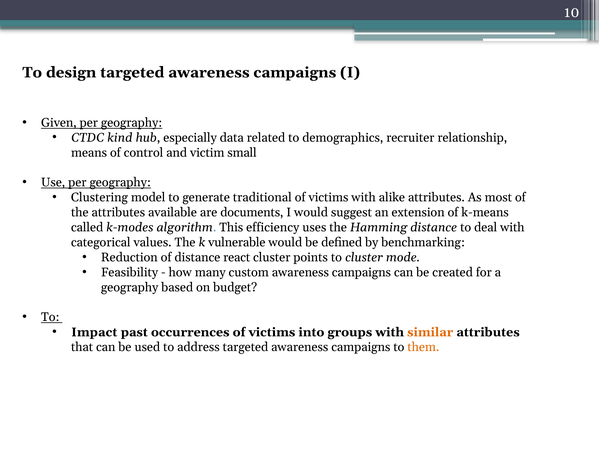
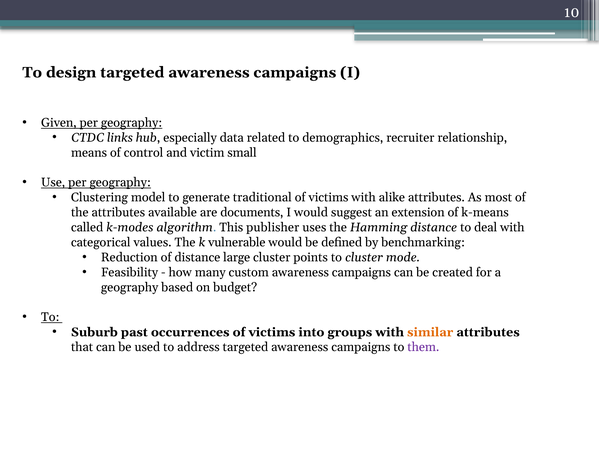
kind: kind -> links
efficiency: efficiency -> publisher
react: react -> large
Impact: Impact -> Suburb
them colour: orange -> purple
